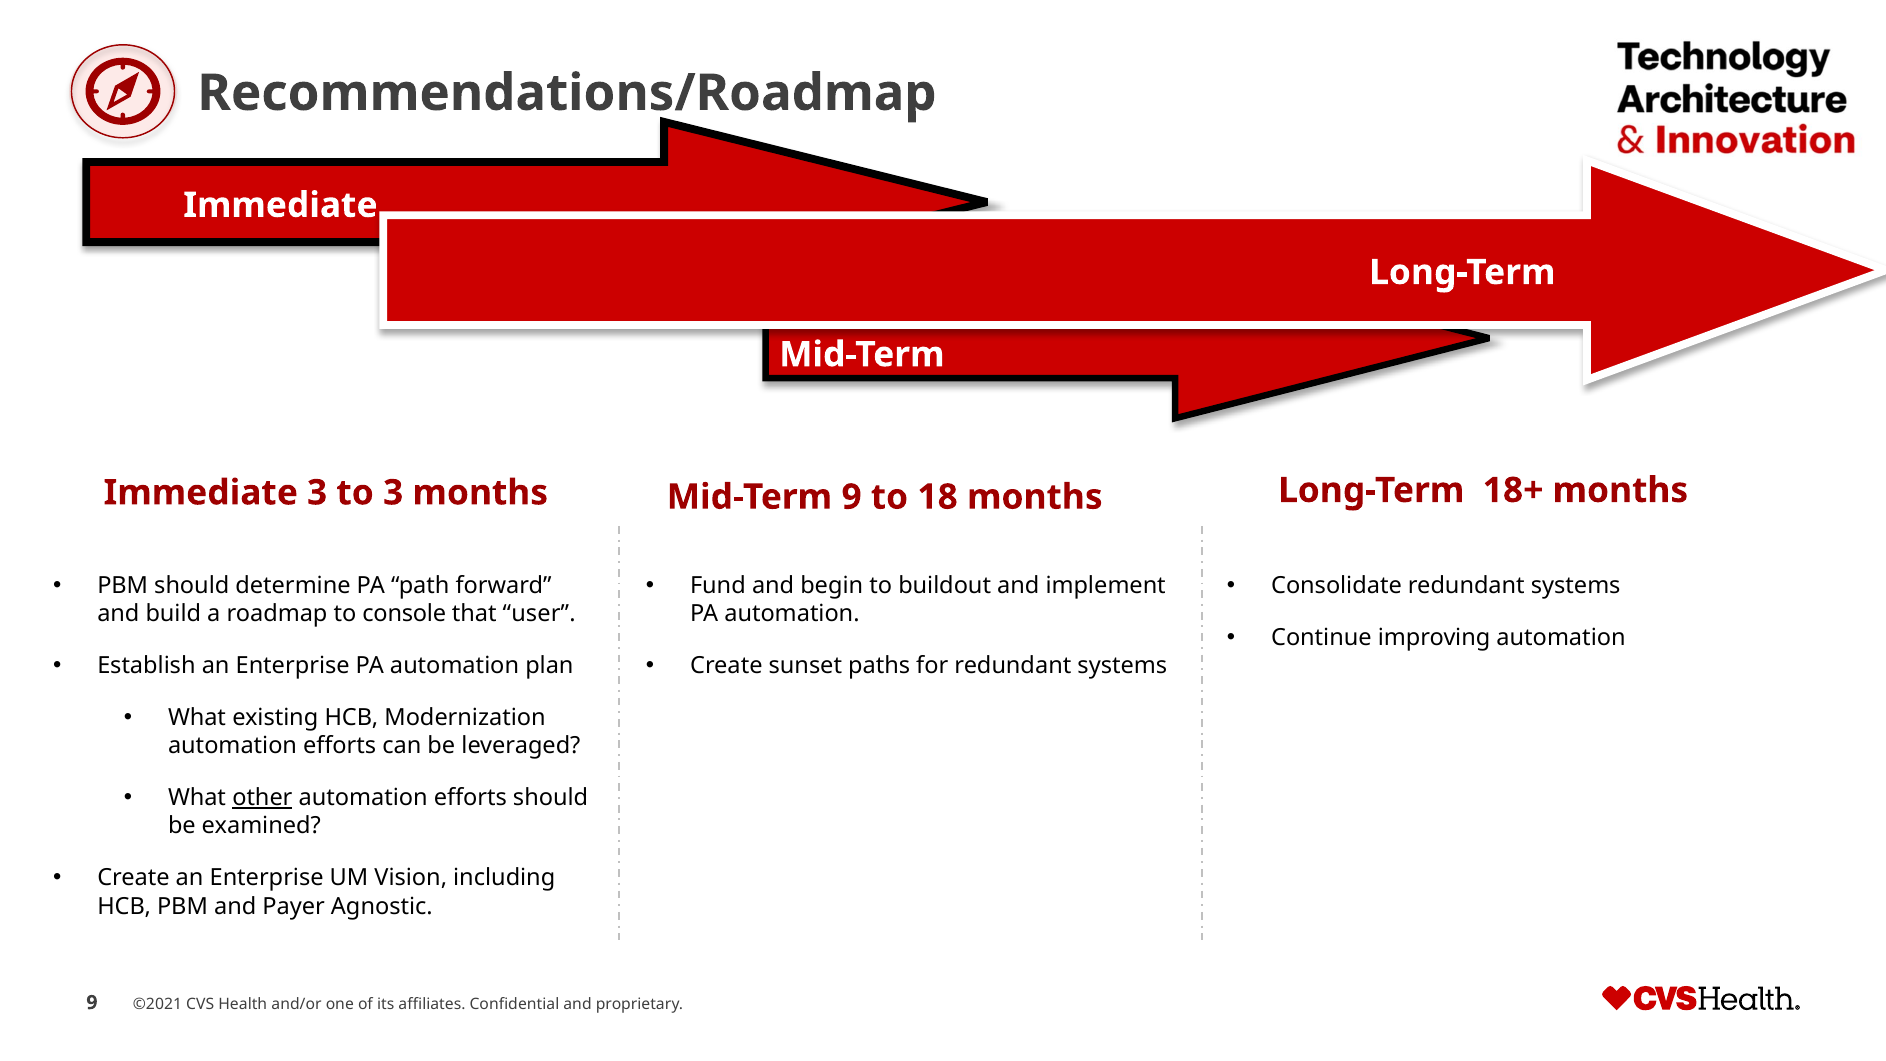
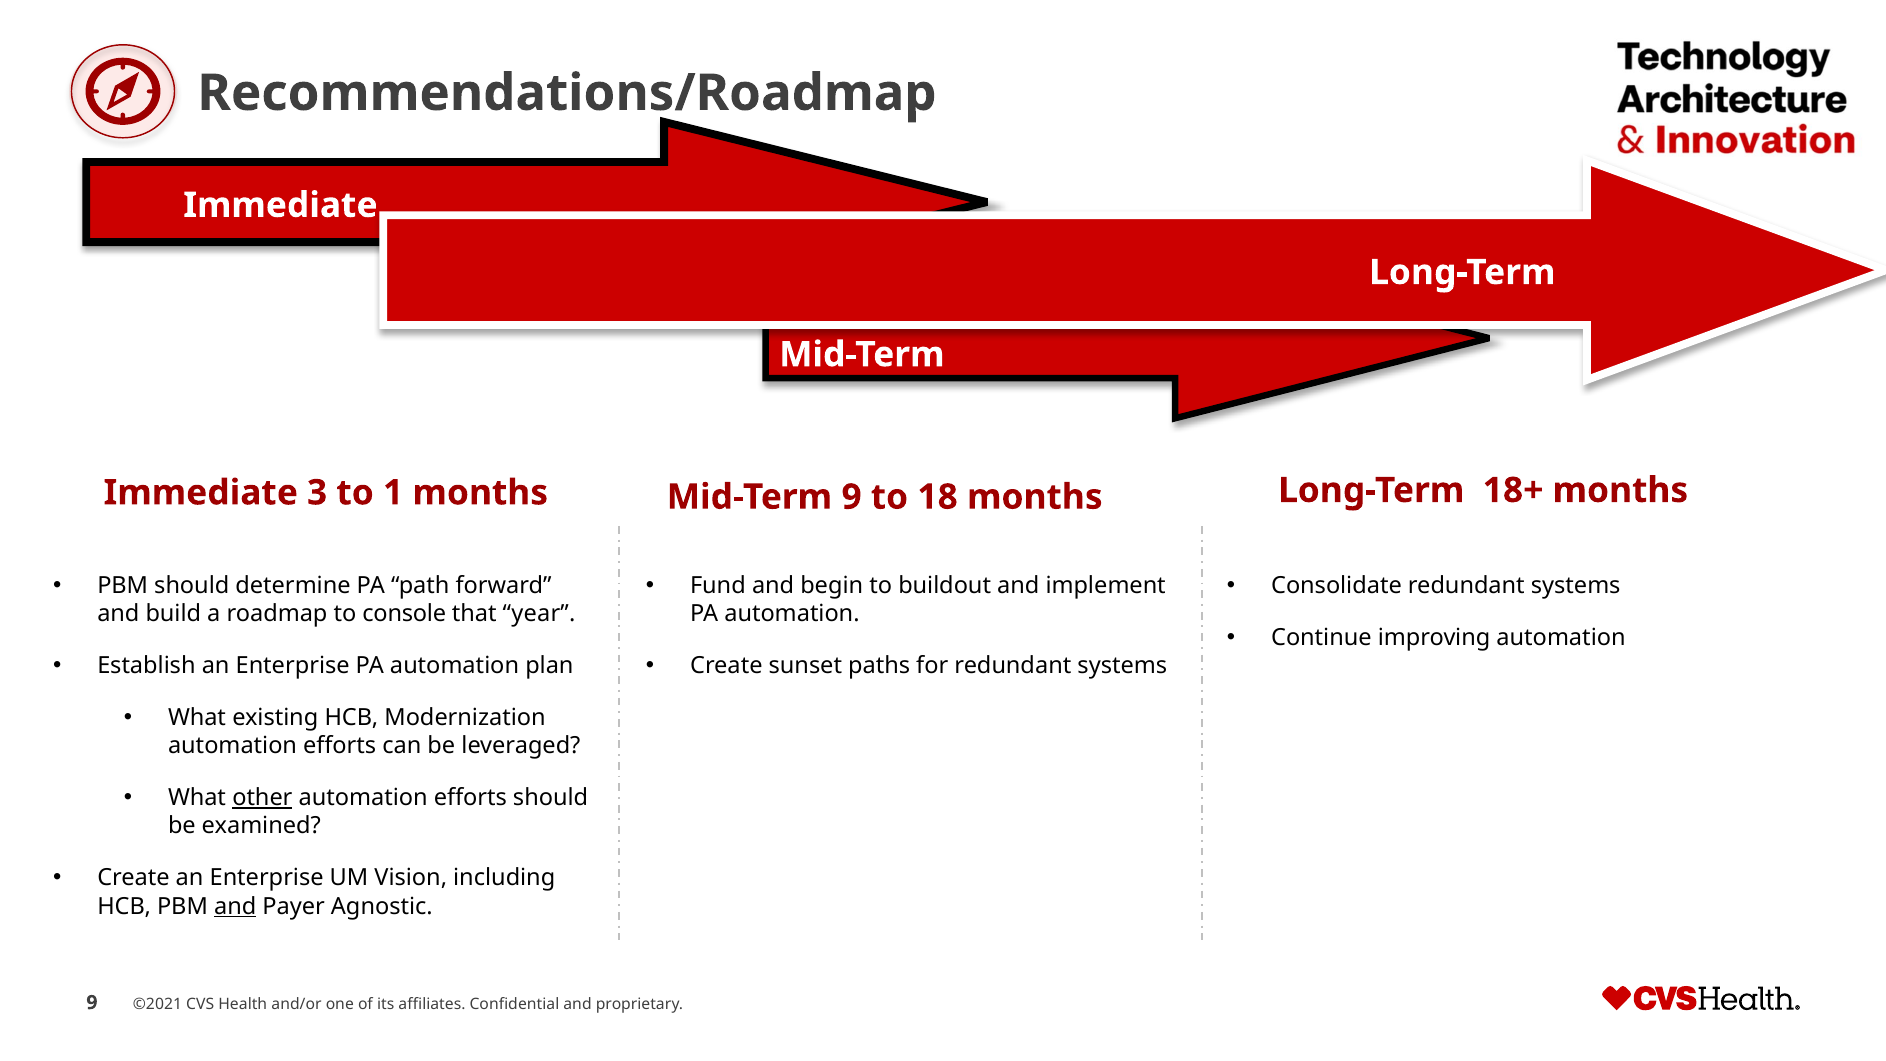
to 3: 3 -> 1
user: user -> year
and at (235, 906) underline: none -> present
